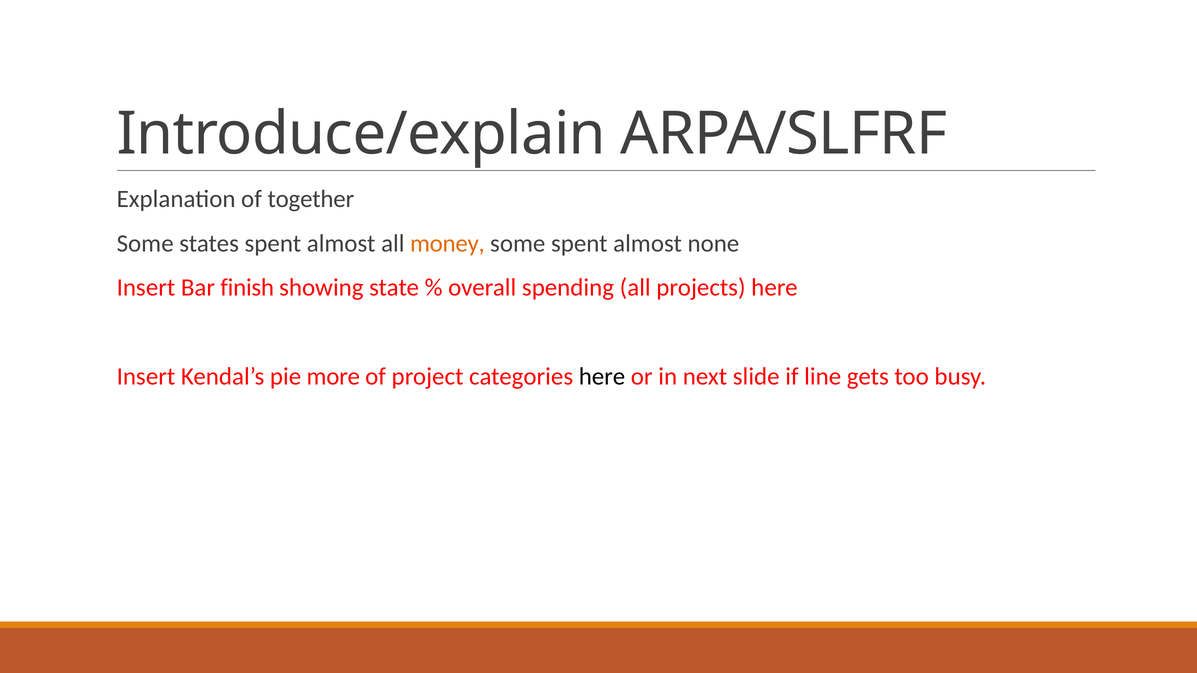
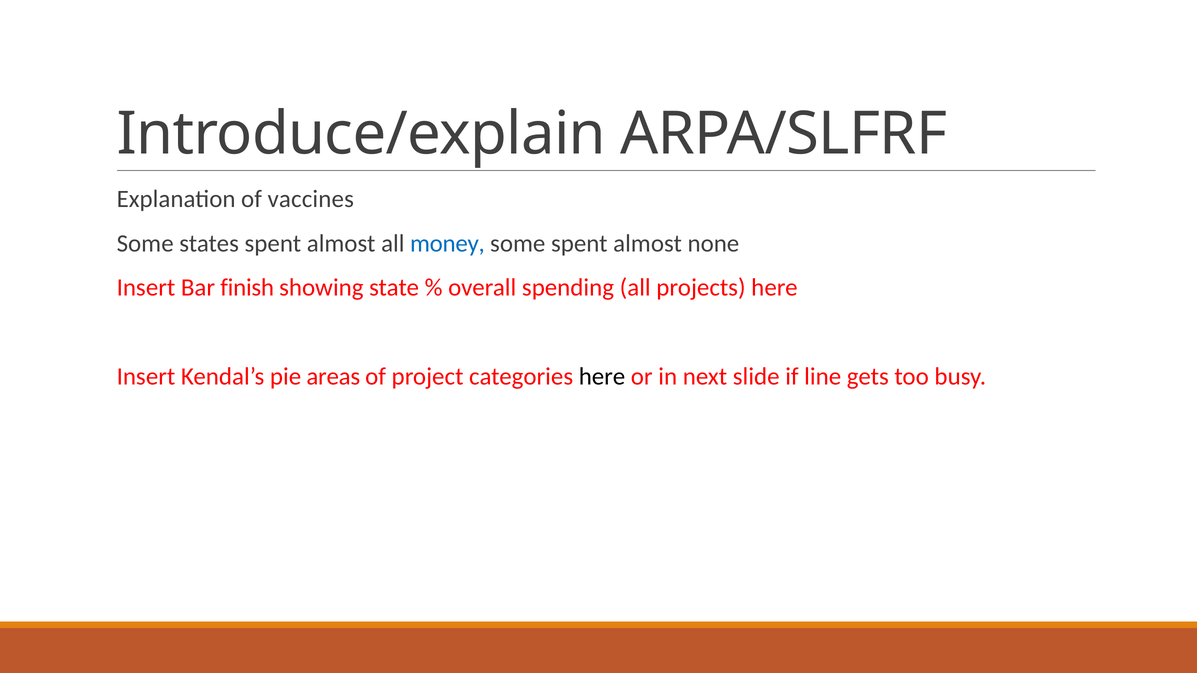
together: together -> vaccines
money colour: orange -> blue
more: more -> areas
